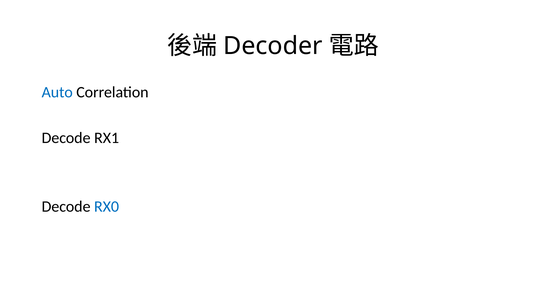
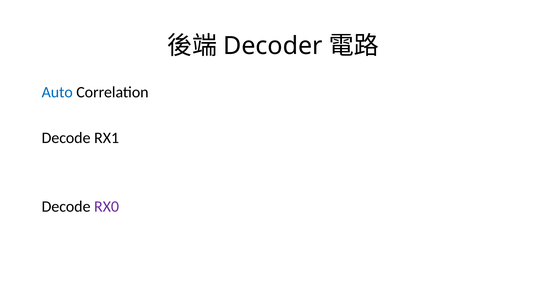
RX0 colour: blue -> purple
